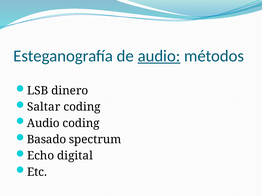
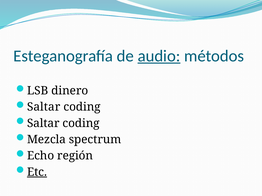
Audio at (43, 123): Audio -> Saltar
Basado: Basado -> Mezcla
digital: digital -> región
Etc underline: none -> present
